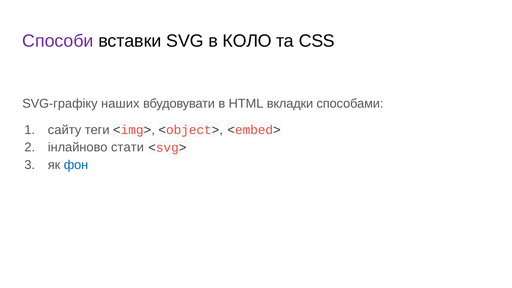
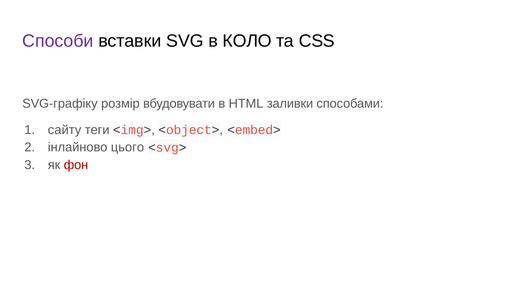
наших: наших -> розмір
вкладки: вкладки -> заливки
стати: стати -> цього
фон colour: blue -> red
